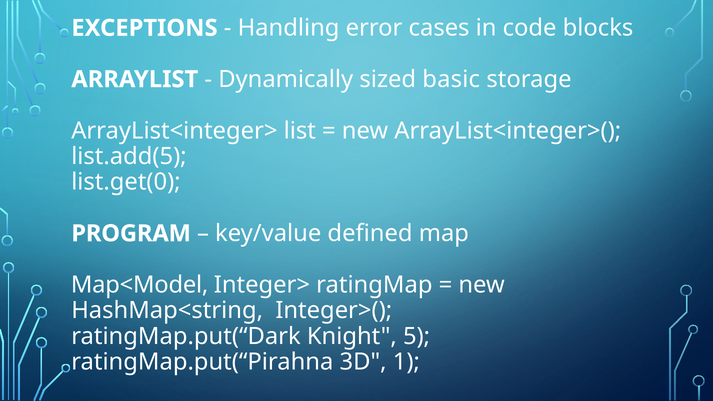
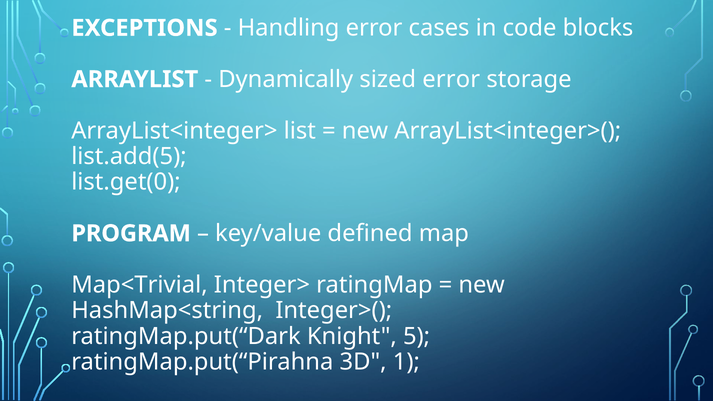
sized basic: basic -> error
Map<Model: Map<Model -> Map<Trivial
